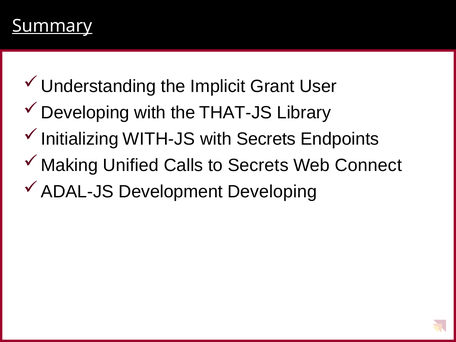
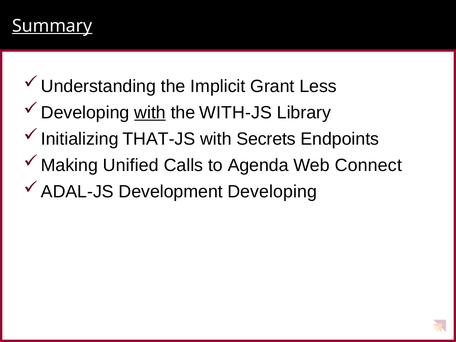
User: User -> Less
with at (150, 113) underline: none -> present
THAT-JS: THAT-JS -> WITH-JS
WITH-JS: WITH-JS -> THAT-JS
to Secrets: Secrets -> Agenda
